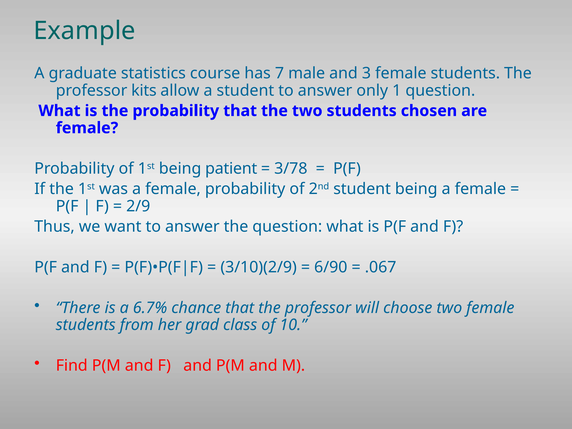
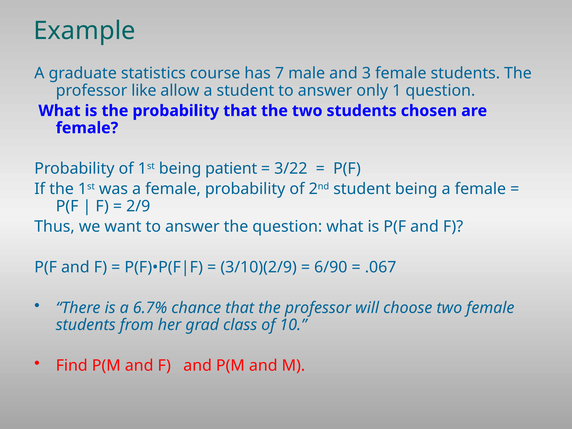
kits: kits -> like
3/78: 3/78 -> 3/22
